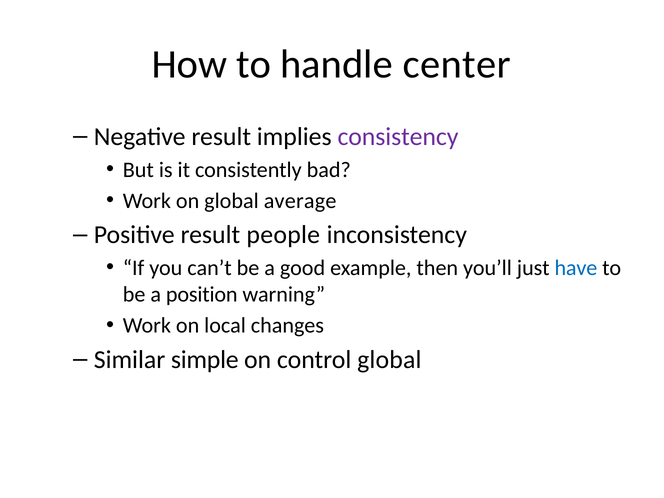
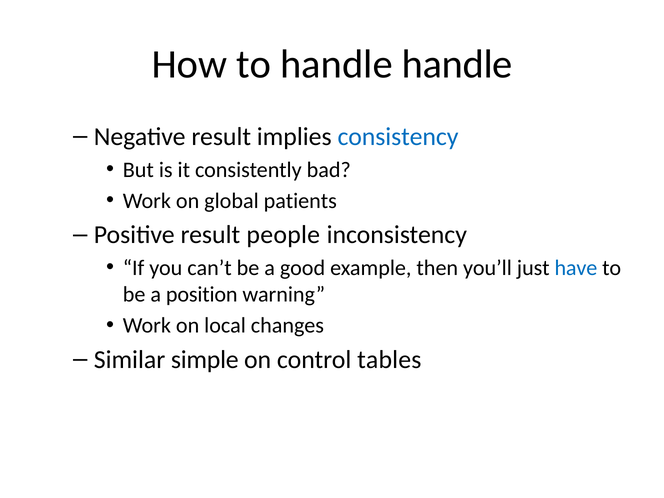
handle center: center -> handle
consistency colour: purple -> blue
average: average -> patients
control global: global -> tables
